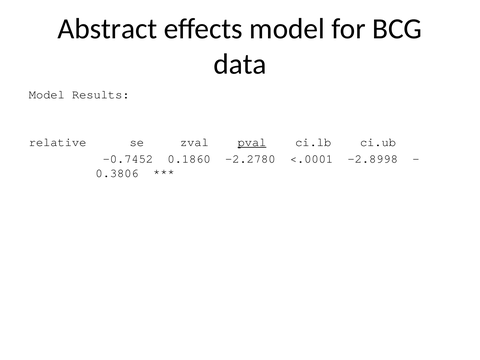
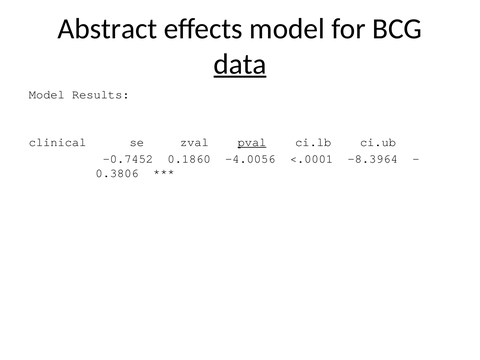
data underline: none -> present
relative: relative -> clinical
-2.2780: -2.2780 -> -4.0056
-2.8998: -2.8998 -> -8.3964
